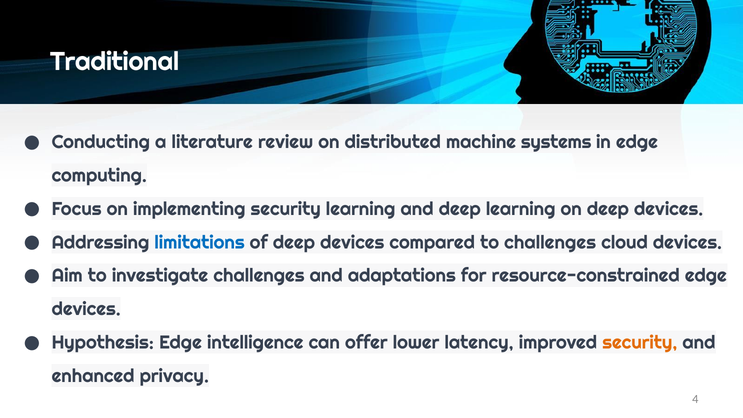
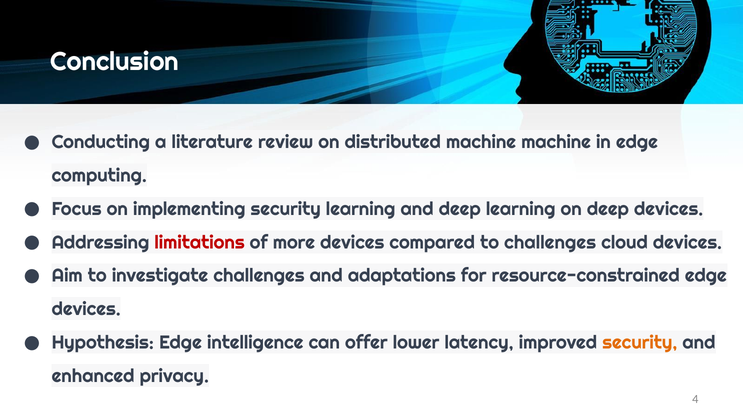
Traditional: Traditional -> Conclusion
machine systems: systems -> machine
limitations colour: blue -> red
of deep: deep -> more
